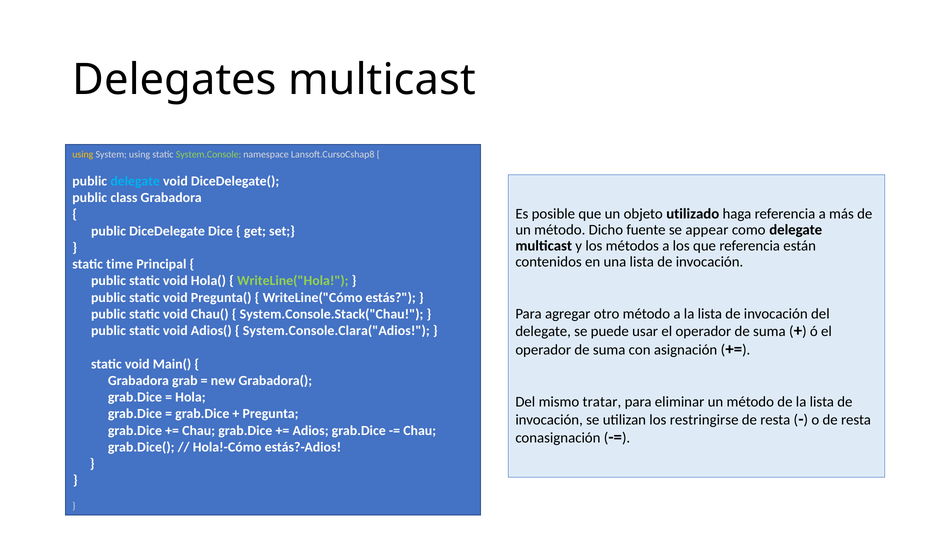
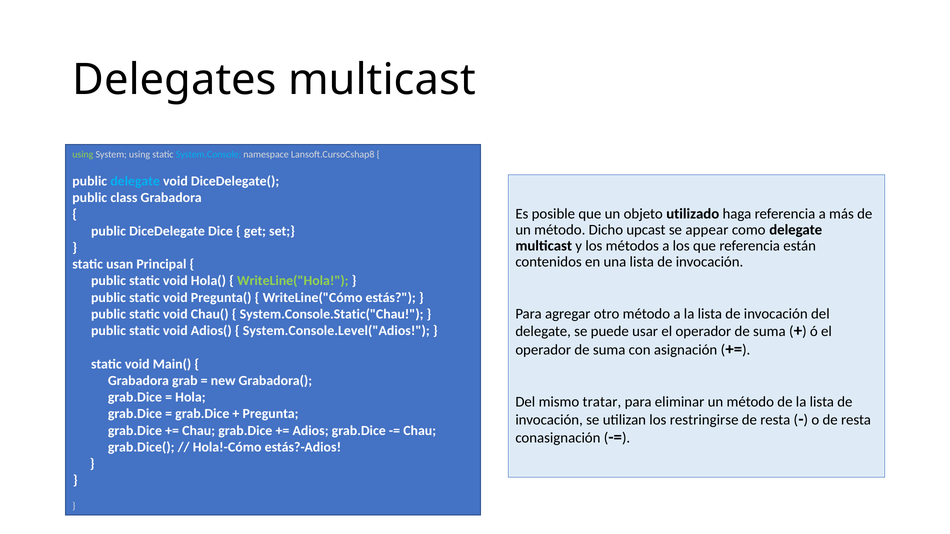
using at (83, 155) colour: yellow -> light green
System.Console colour: light green -> light blue
fuente: fuente -> upcast
time: time -> usan
System.Console.Stack("Chau: System.Console.Stack("Chau -> System.Console.Static("Chau
System.Console.Clara("Adios: System.Console.Clara("Adios -> System.Console.Level("Adios
